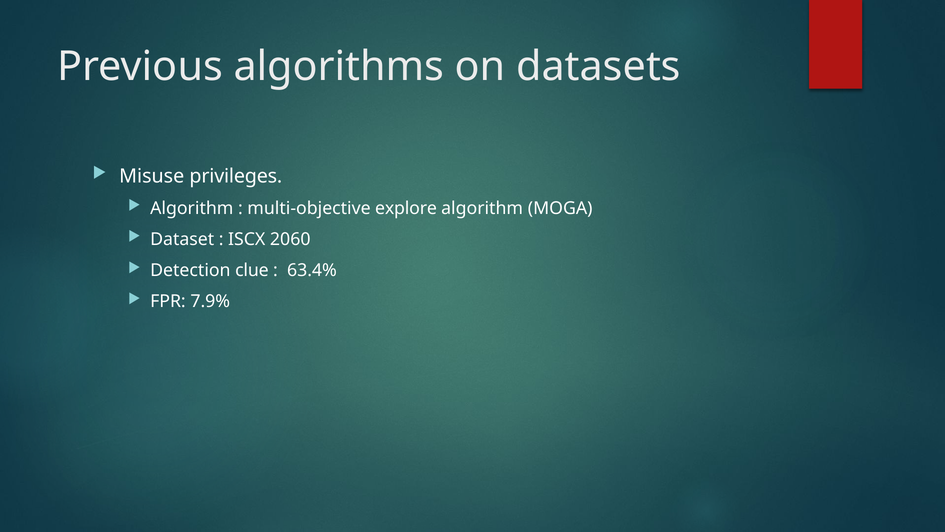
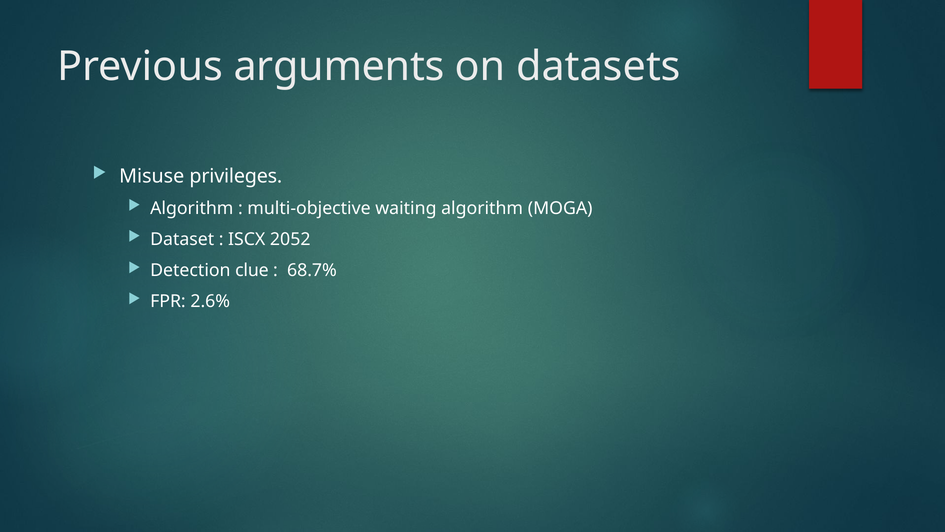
algorithms: algorithms -> arguments
explore: explore -> waiting
2060: 2060 -> 2052
63.4%: 63.4% -> 68.7%
7.9%: 7.9% -> 2.6%
